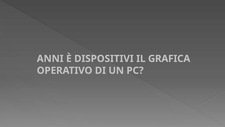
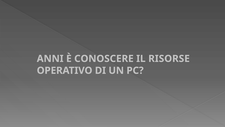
DISPOSITIVI: DISPOSITIVI -> CONOSCERE
GRAFICA: GRAFICA -> RISORSE
